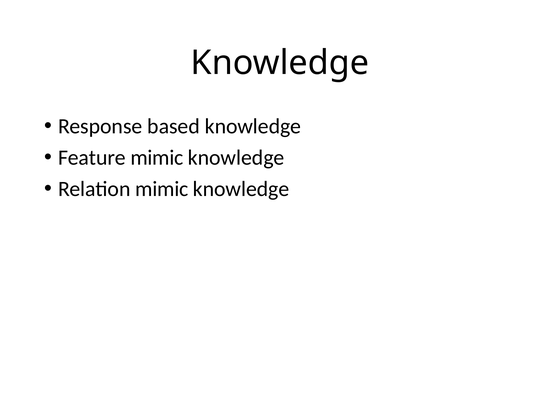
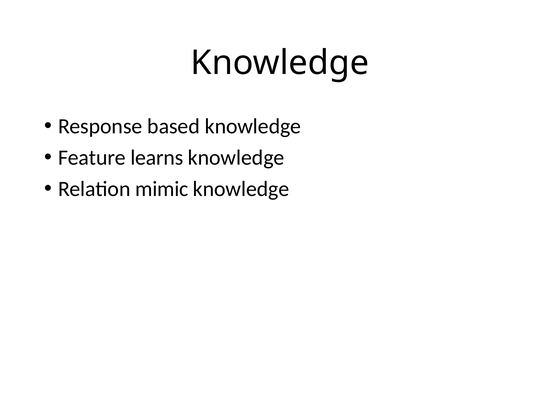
Feature mimic: mimic -> learns
